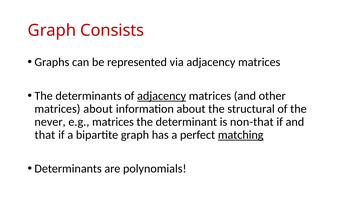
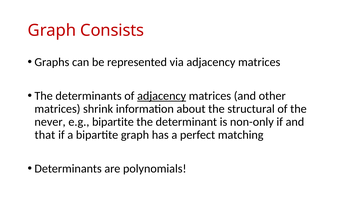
matrices about: about -> shrink
e.g matrices: matrices -> bipartite
non-that: non-that -> non-only
matching underline: present -> none
